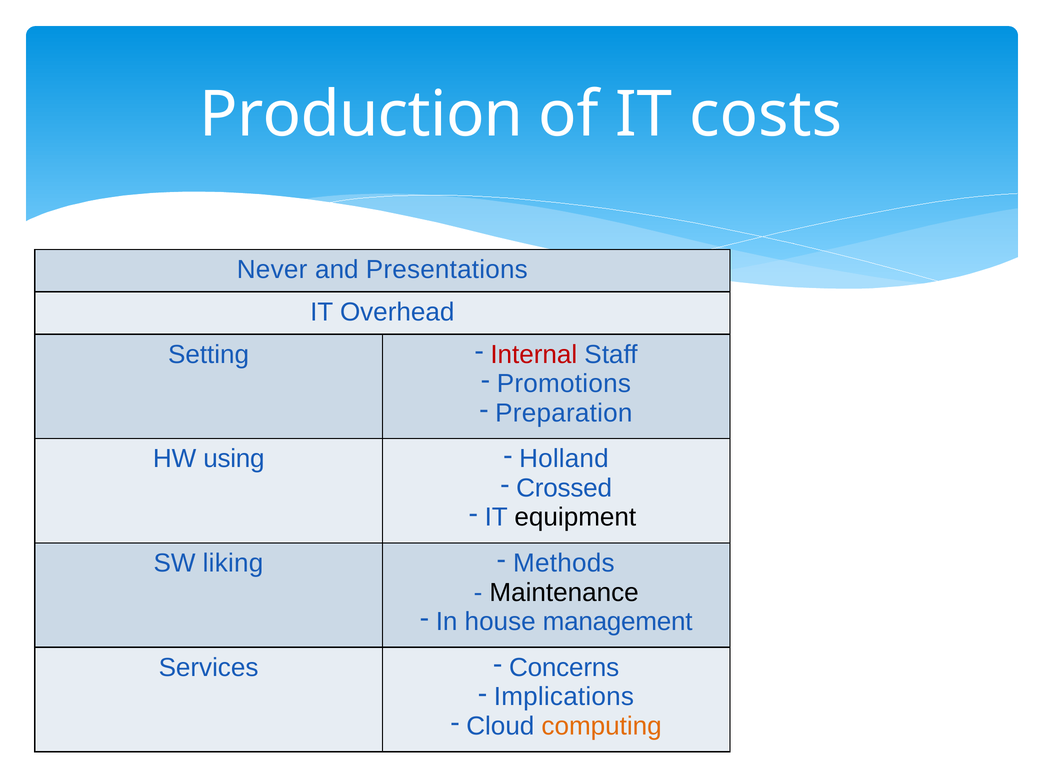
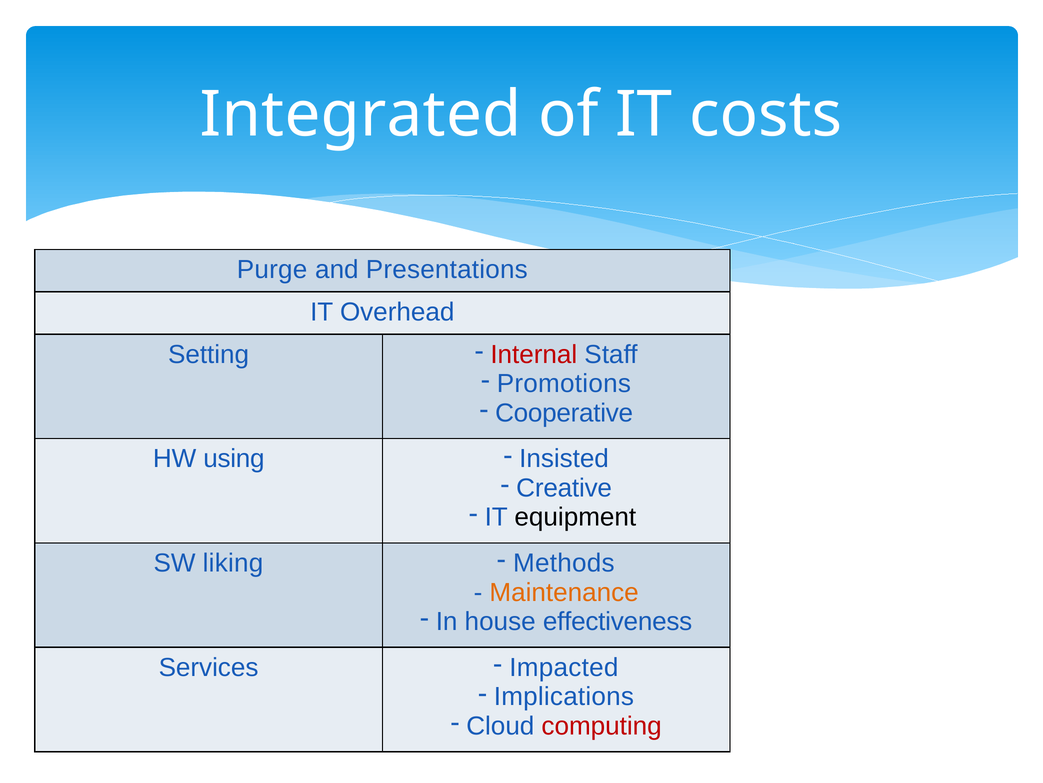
Production: Production -> Integrated
Never: Never -> Purge
Preparation: Preparation -> Cooperative
Holland: Holland -> Insisted
Crossed: Crossed -> Creative
Maintenance colour: black -> orange
management: management -> effectiveness
Concerns: Concerns -> Impacted
computing colour: orange -> red
